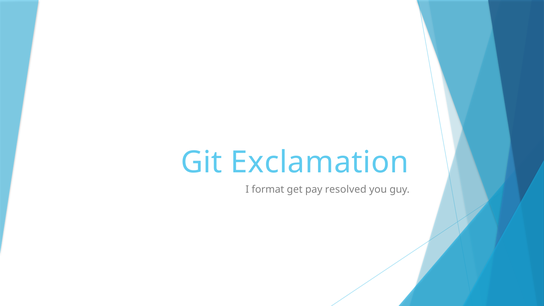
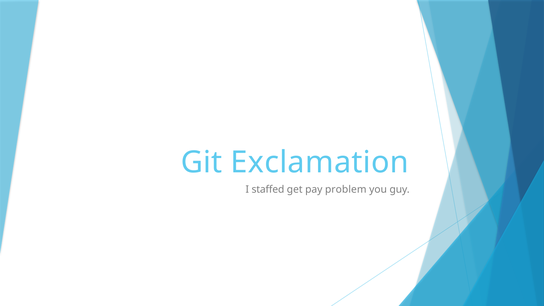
format: format -> staffed
resolved: resolved -> problem
